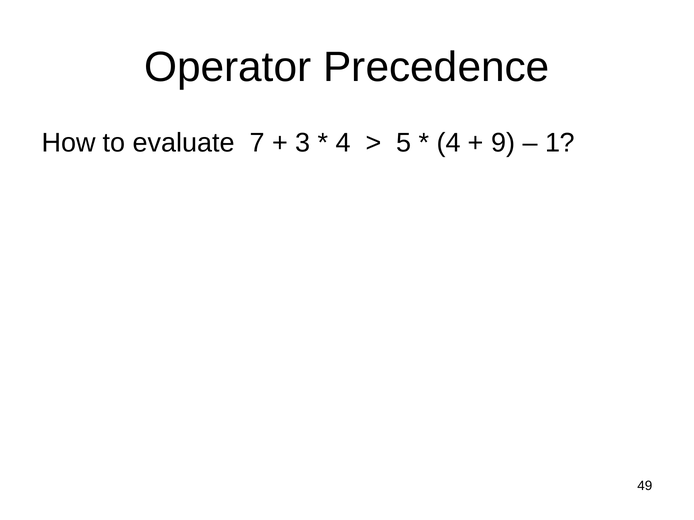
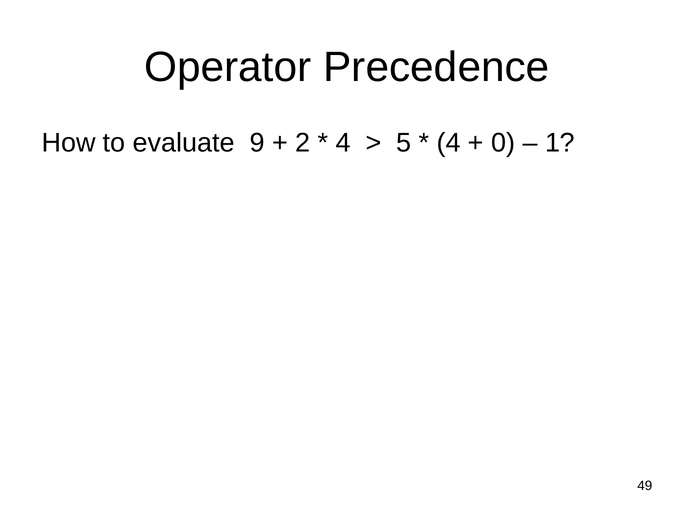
7: 7 -> 9
3: 3 -> 2
9: 9 -> 0
